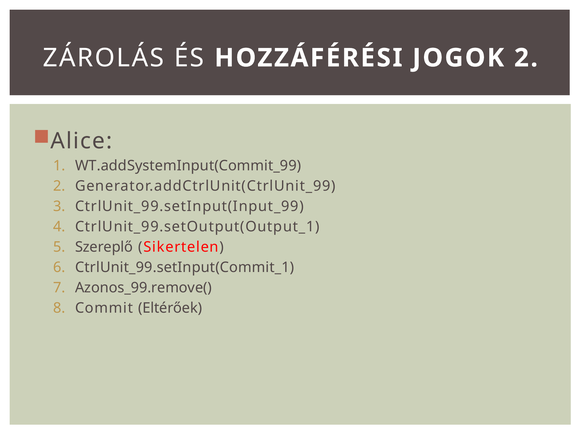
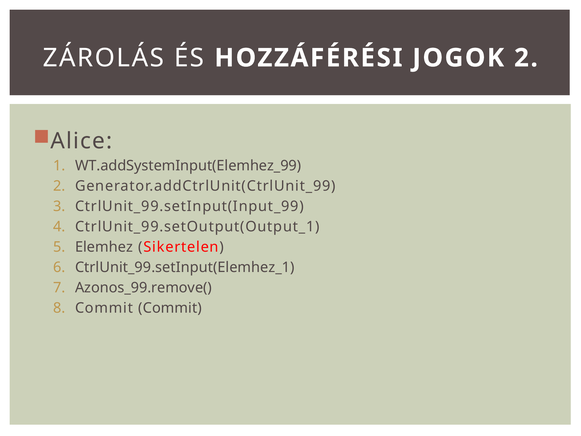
WT.addSystemInput(Commit_99: WT.addSystemInput(Commit_99 -> WT.addSystemInput(Elemhez_99
Szereplő: Szereplő -> Elemhez
CtrlUnit_99.setInput(Commit_1: CtrlUnit_99.setInput(Commit_1 -> CtrlUnit_99.setInput(Elemhez_1
Commit Eltérőek: Eltérőek -> Commit
